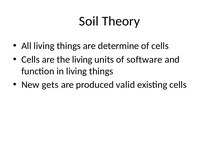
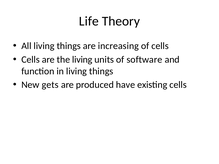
Soil: Soil -> Life
determine: determine -> increasing
valid: valid -> have
